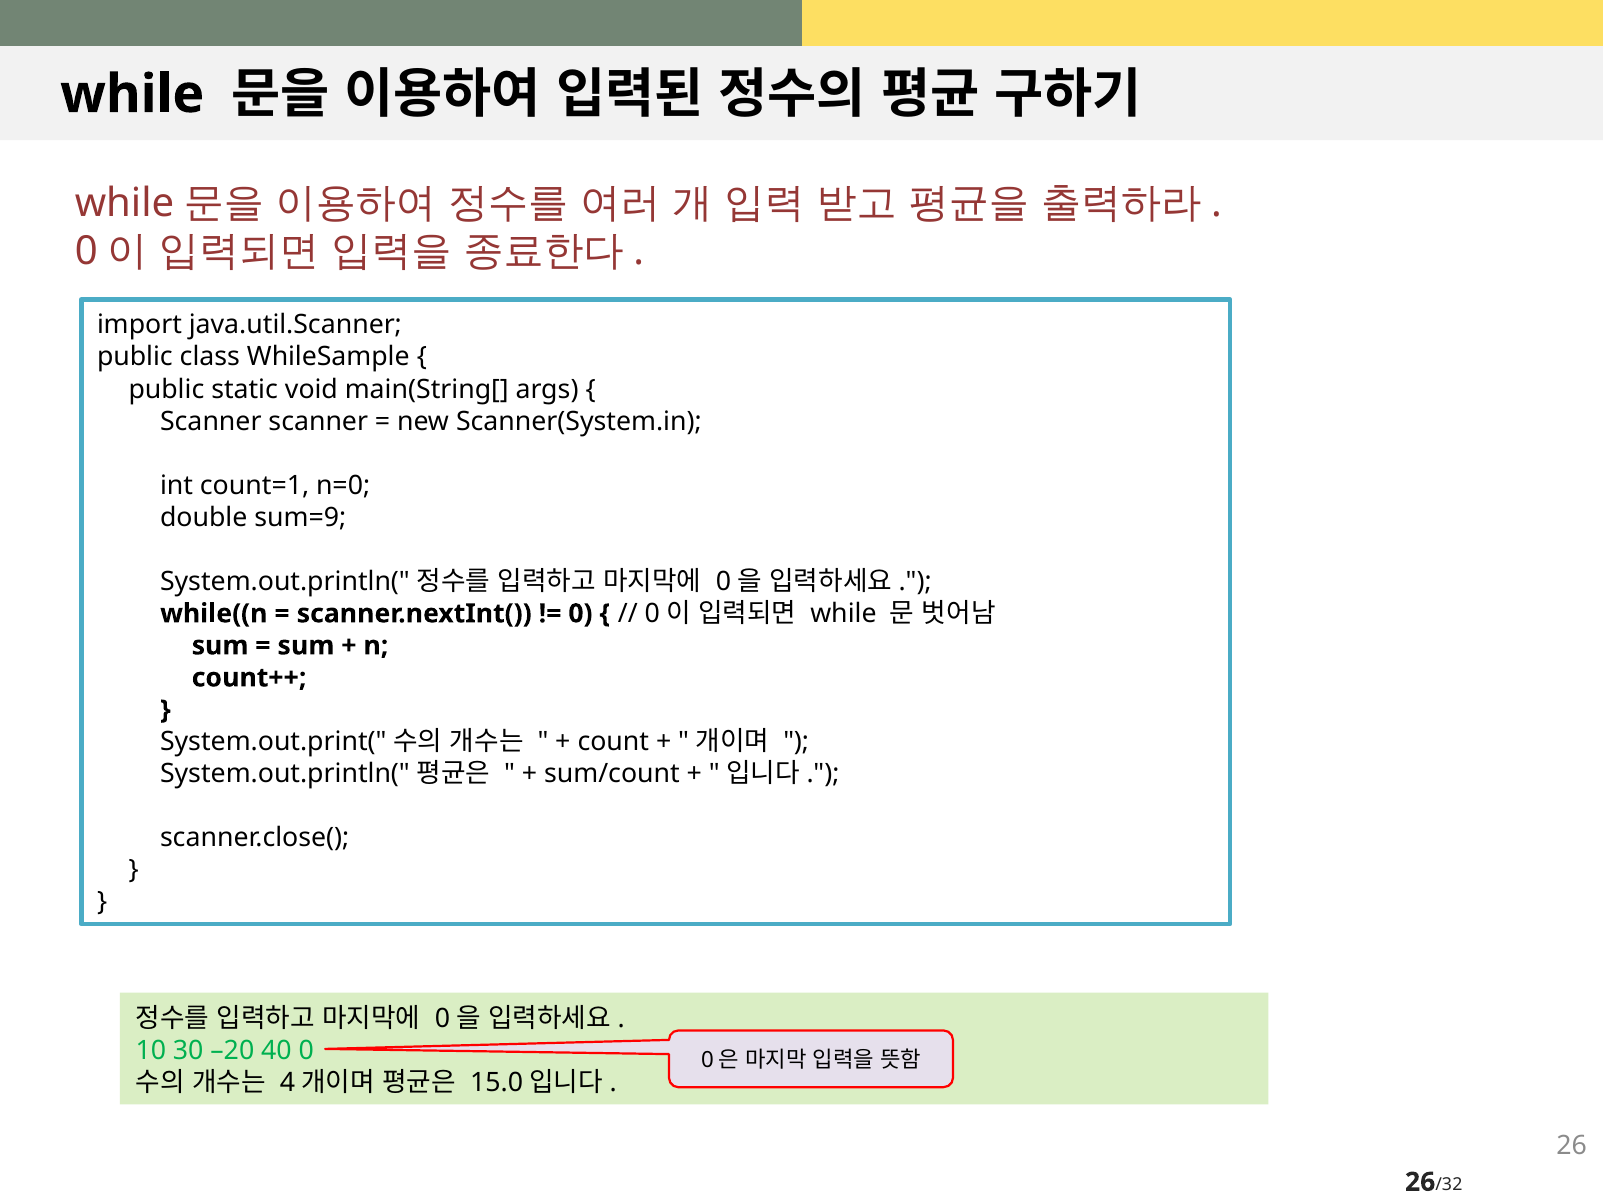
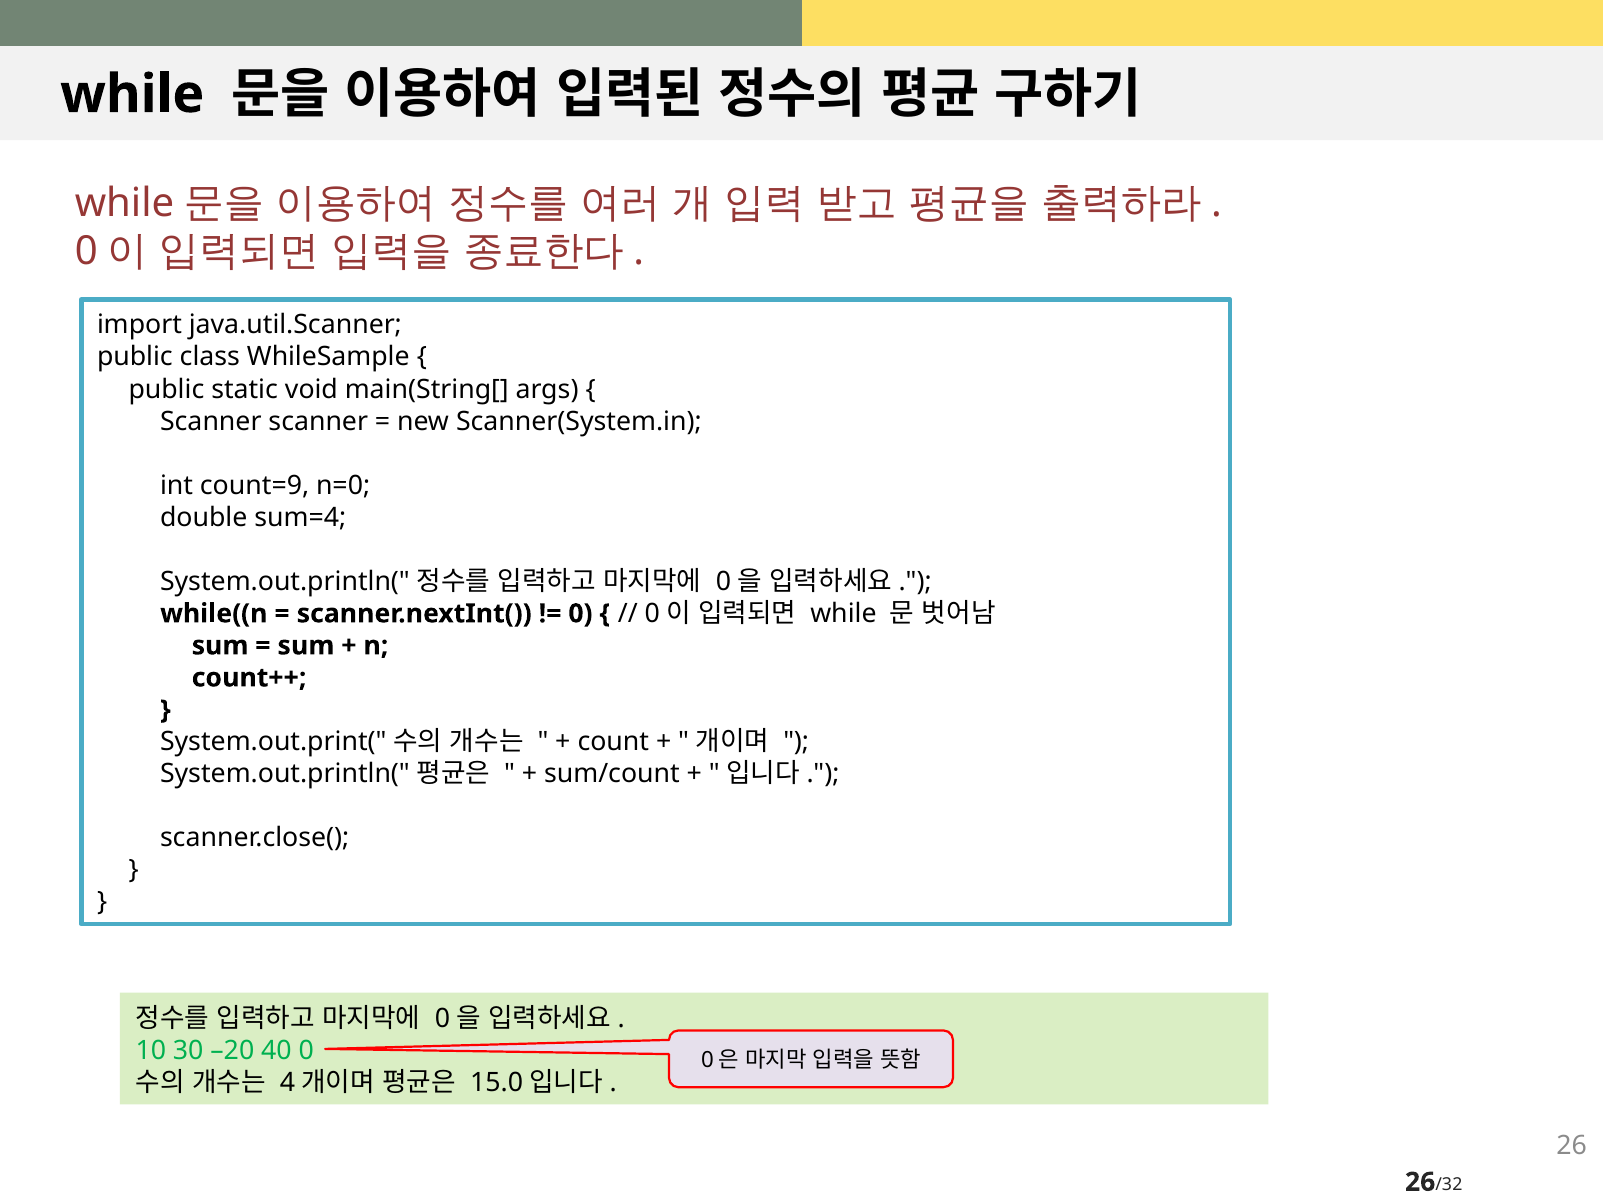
count=1: count=1 -> count=9
sum=9: sum=9 -> sum=4
